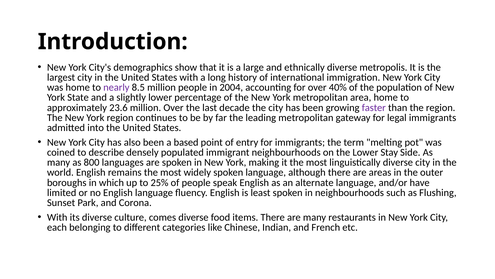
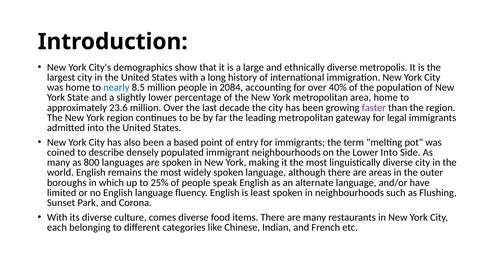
nearly colour: purple -> blue
2004: 2004 -> 2084
Lower Stay: Stay -> Into
